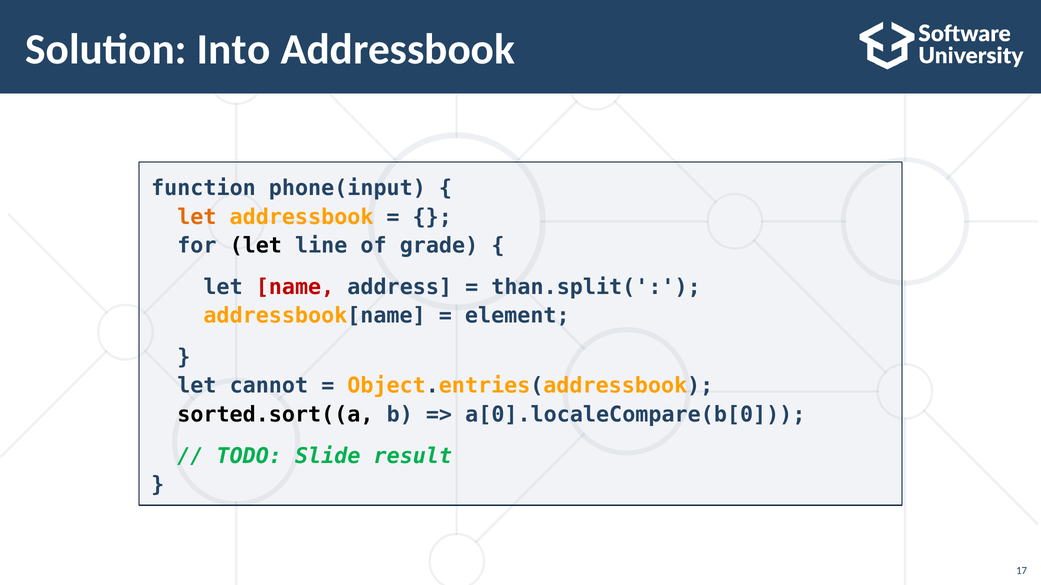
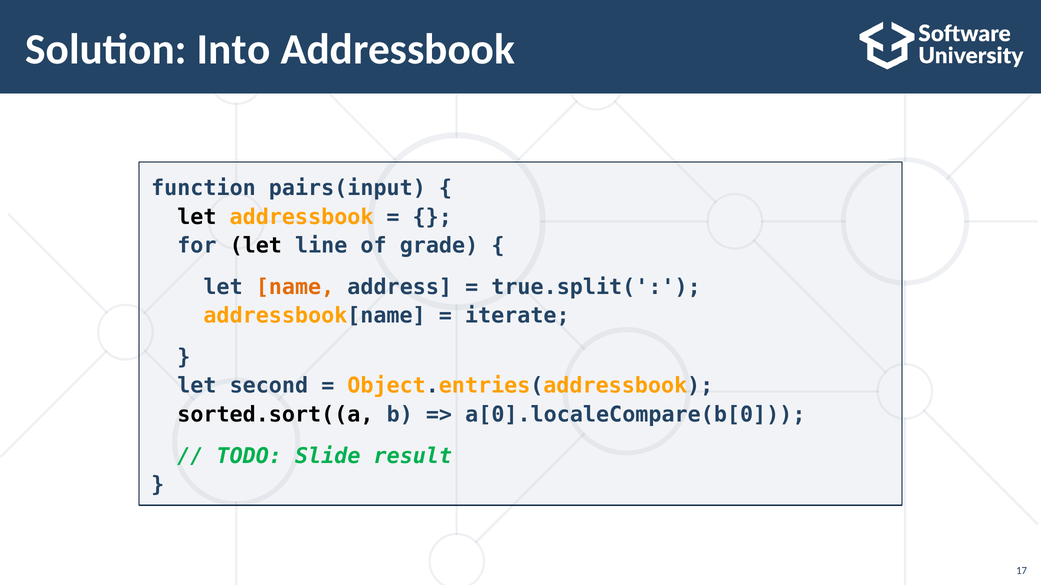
phone(input: phone(input -> pairs(input
let at (197, 217) colour: orange -> black
name colour: red -> orange
than.split(: than.split( -> true.split(
element: element -> iterate
cannot: cannot -> second
